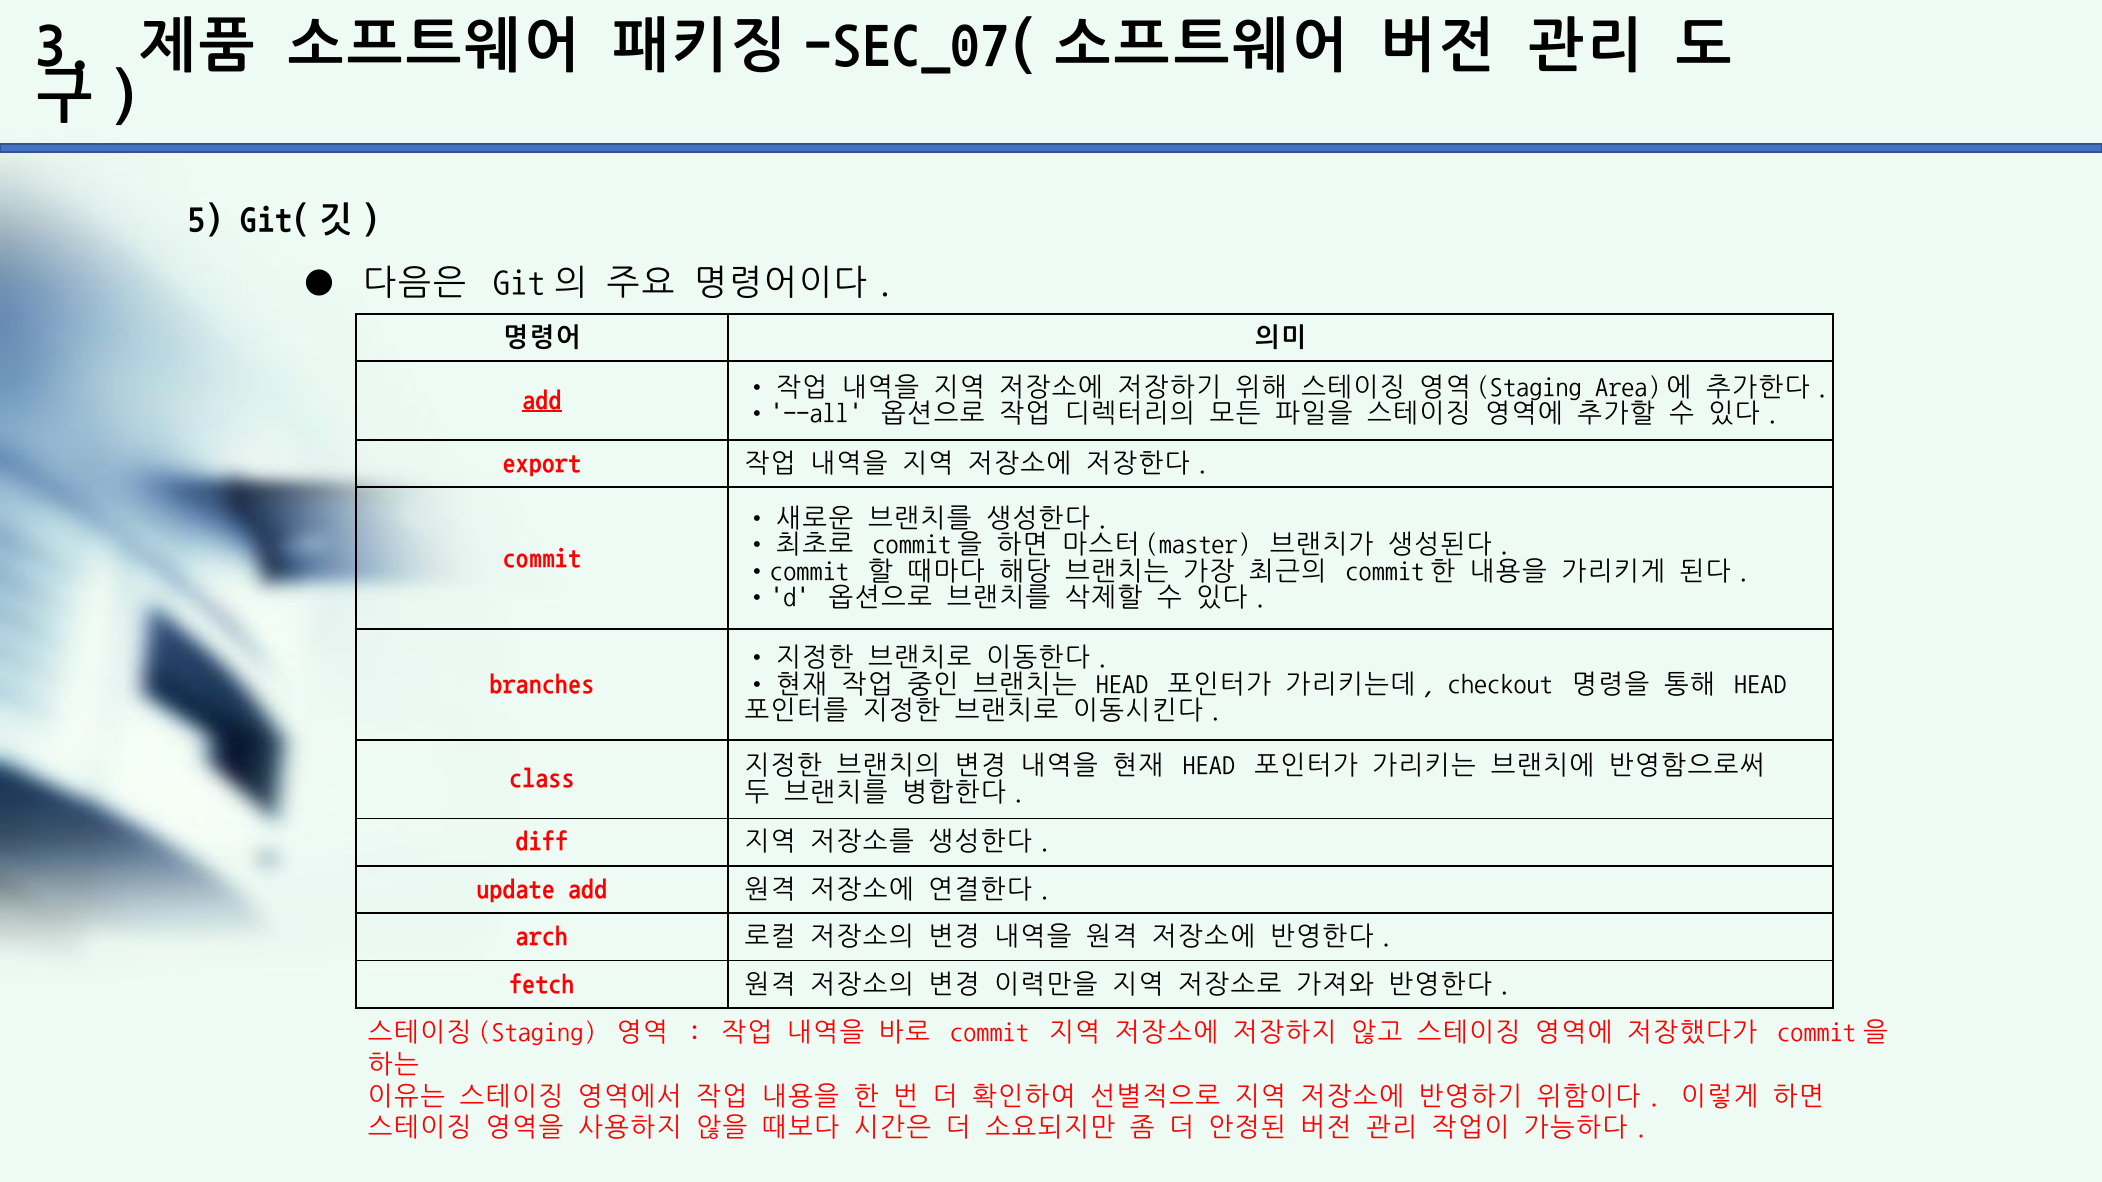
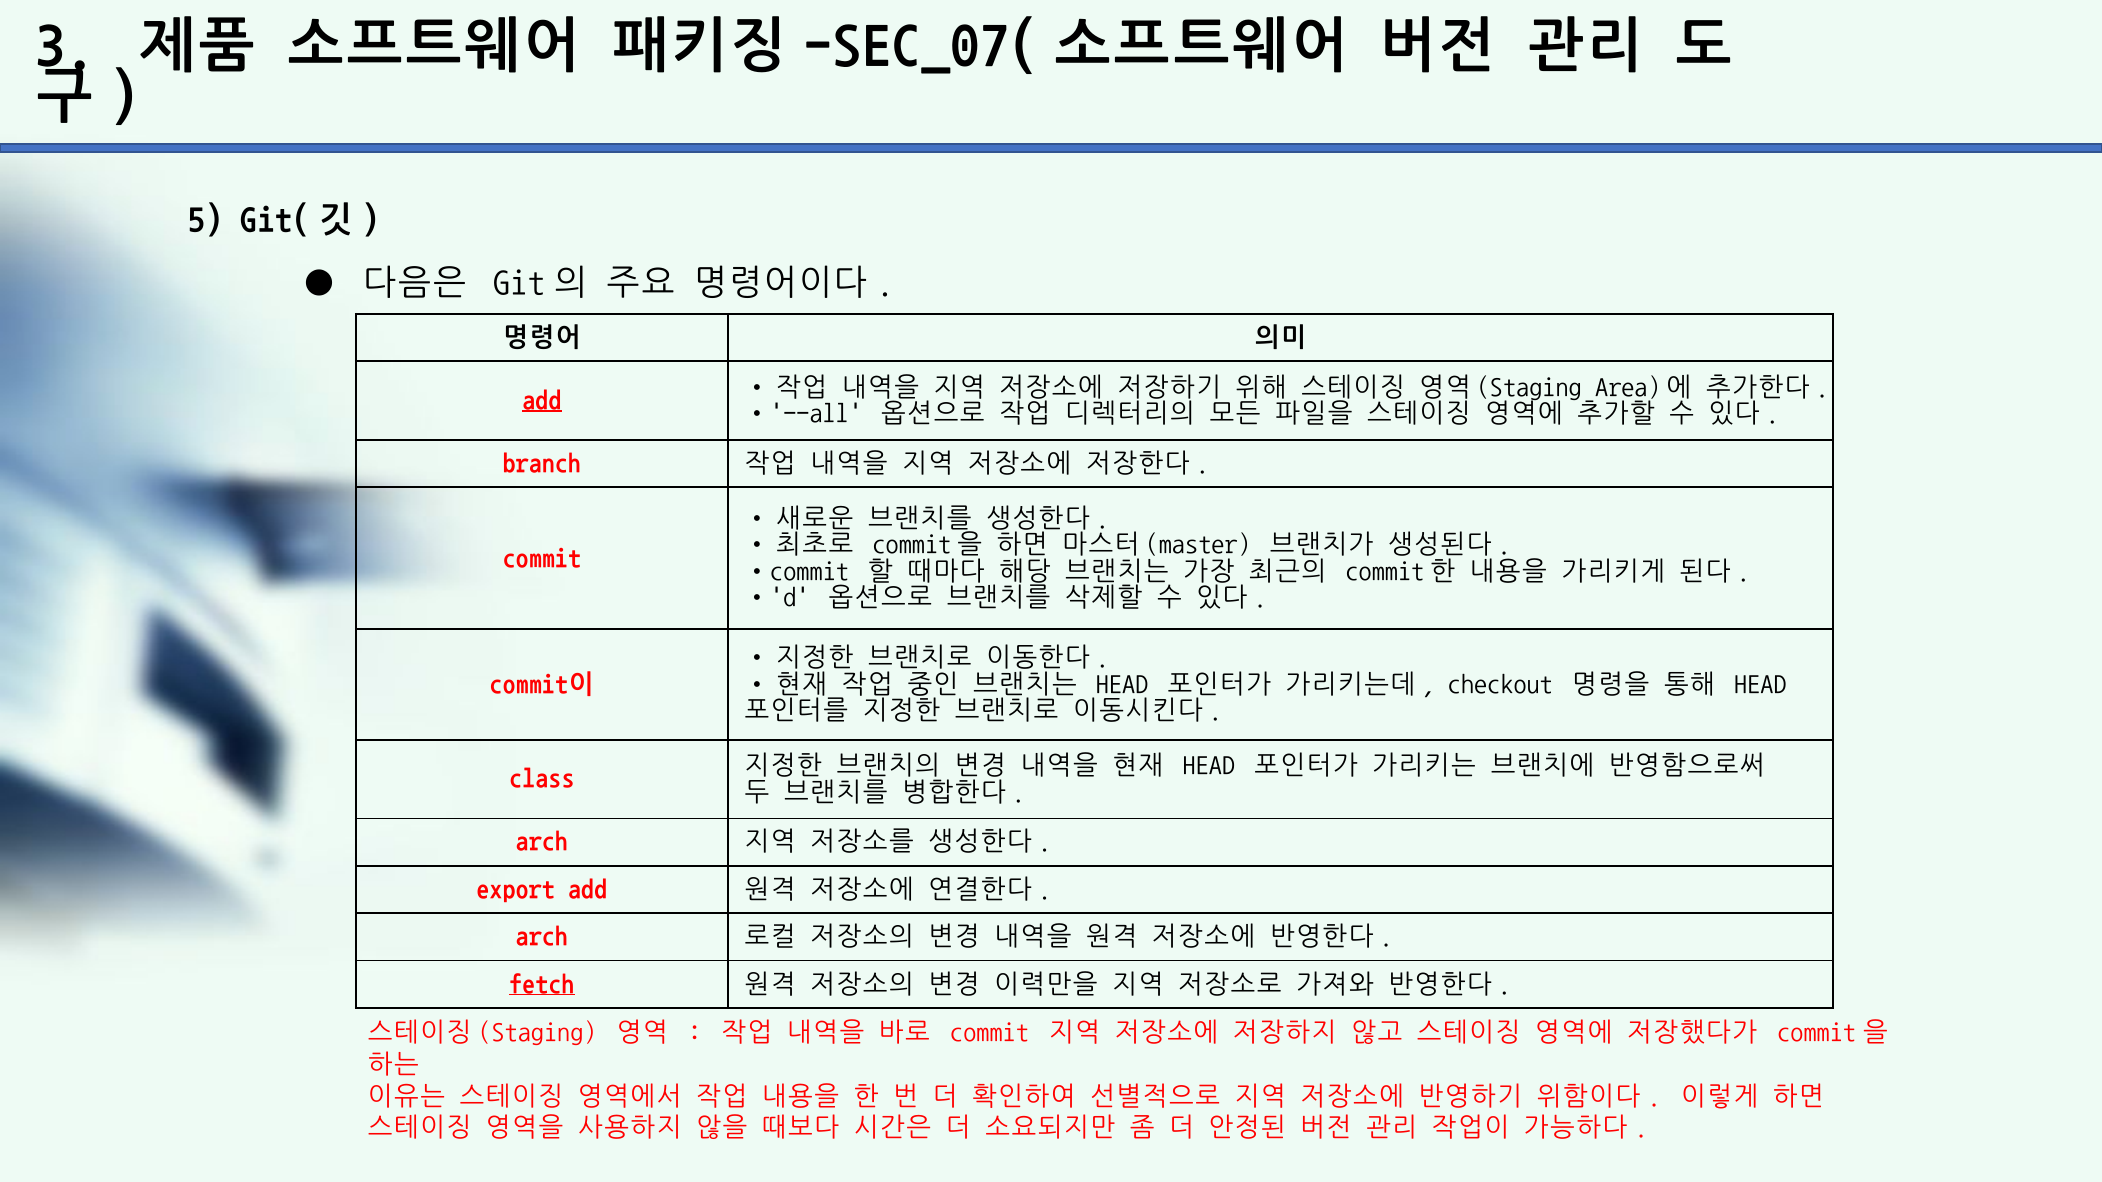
export: export -> branch
branches: branches -> commit이
diff at (542, 842): diff -> arch
update: update -> export
fetch underline: none -> present
